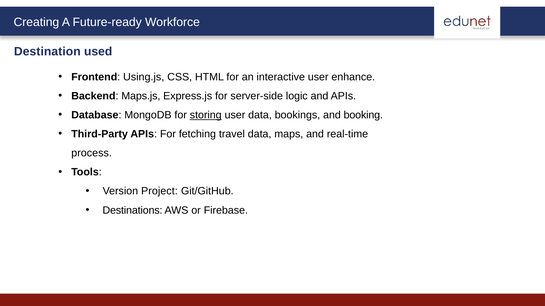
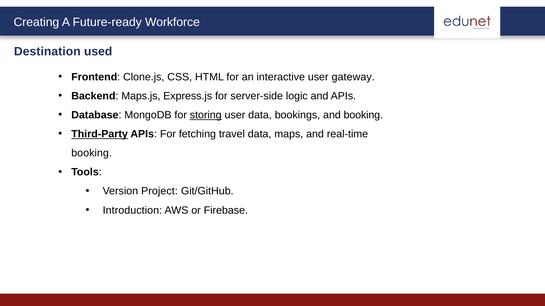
Using.js: Using.js -> Clone.js
enhance: enhance -> gateway
Third-Party underline: none -> present
process at (92, 153): process -> booking
Destinations: Destinations -> Introduction
